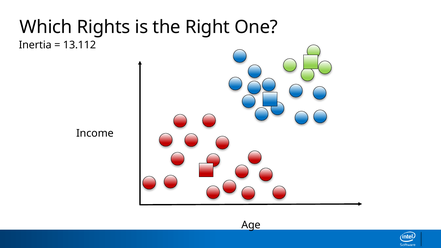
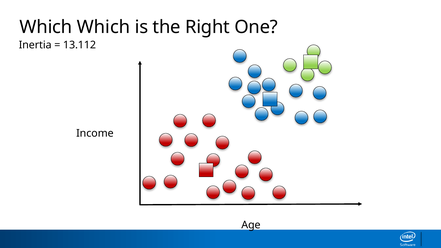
Which Rights: Rights -> Which
